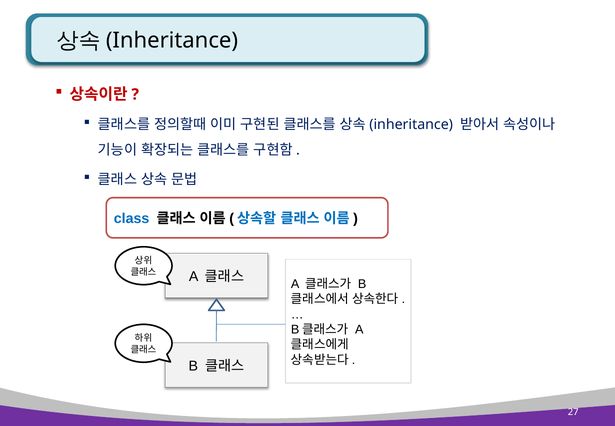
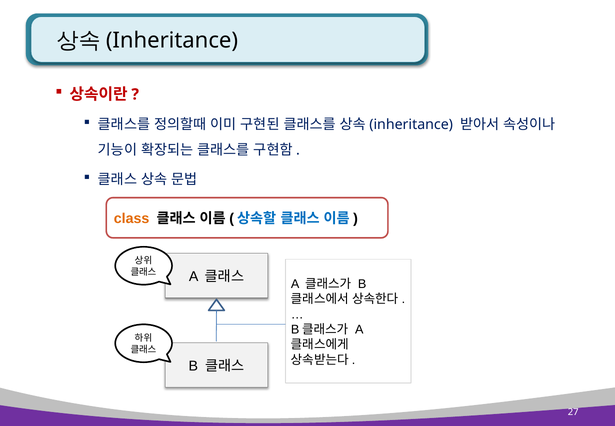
class colour: blue -> orange
